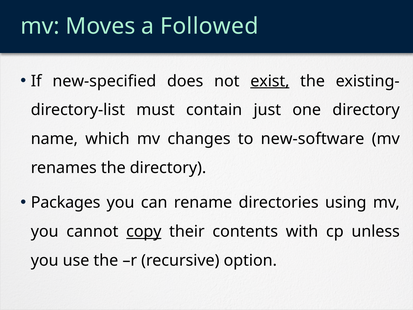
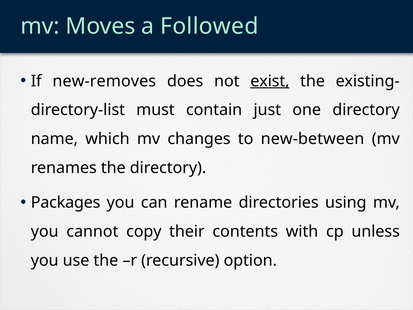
new-specified: new-specified -> new-removes
new-software: new-software -> new-between
copy underline: present -> none
